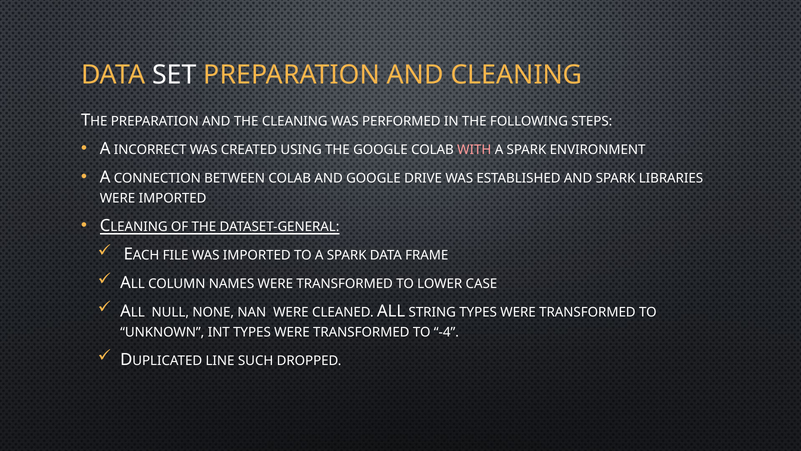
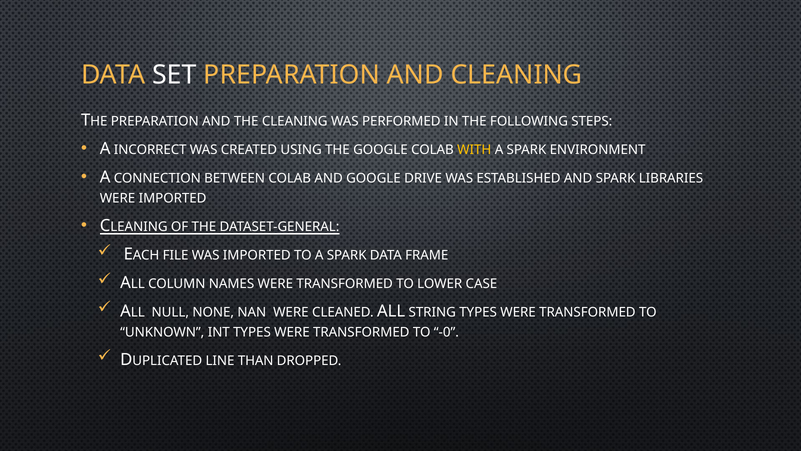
WITH colour: pink -> yellow
-4: -4 -> -0
SUCH: SUCH -> THAN
